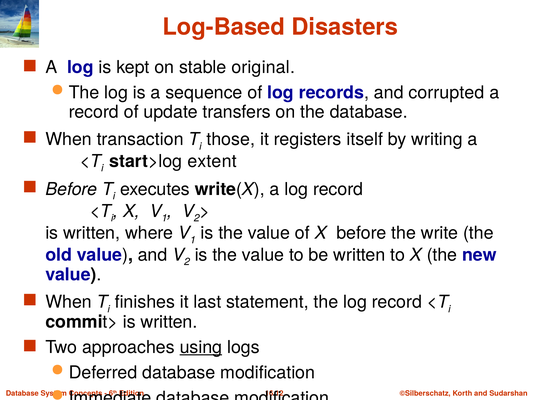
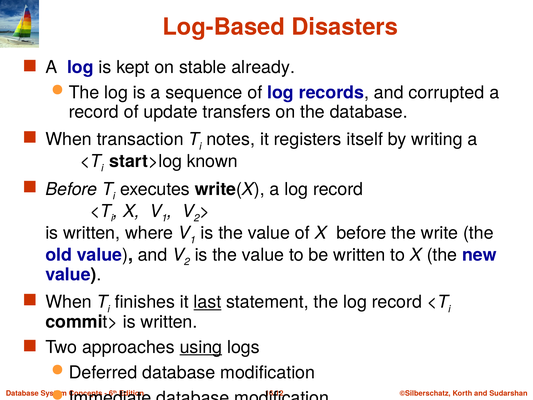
original: original -> already
those: those -> notes
extent: extent -> known
last underline: none -> present
